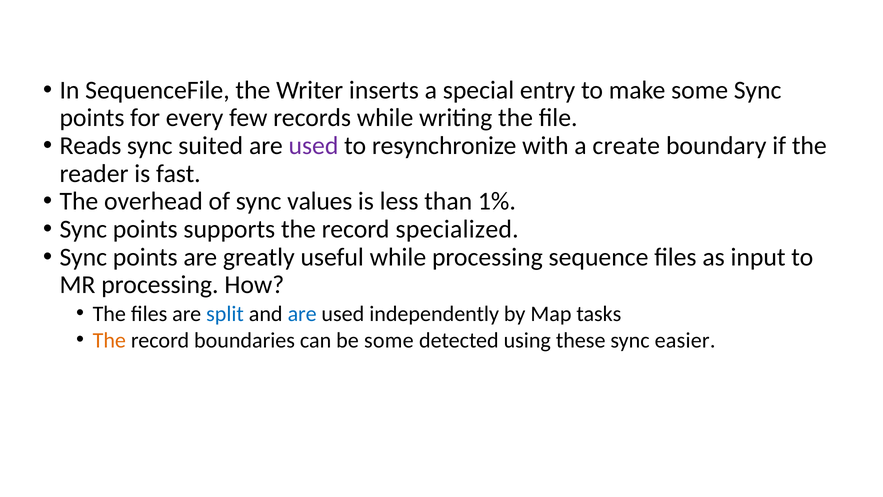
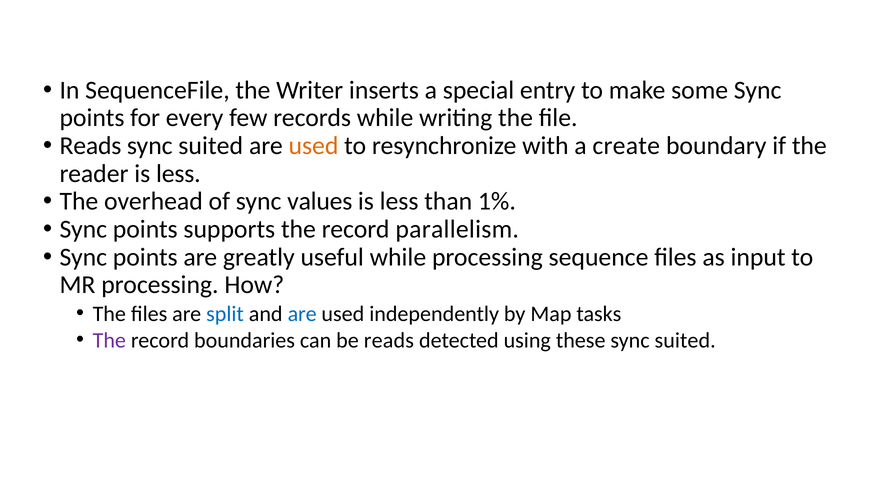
used at (313, 146) colour: purple -> orange
reader is fast: fast -> less
specialized: specialized -> parallelism
The at (109, 340) colour: orange -> purple
be some: some -> reads
these sync easier: easier -> suited
